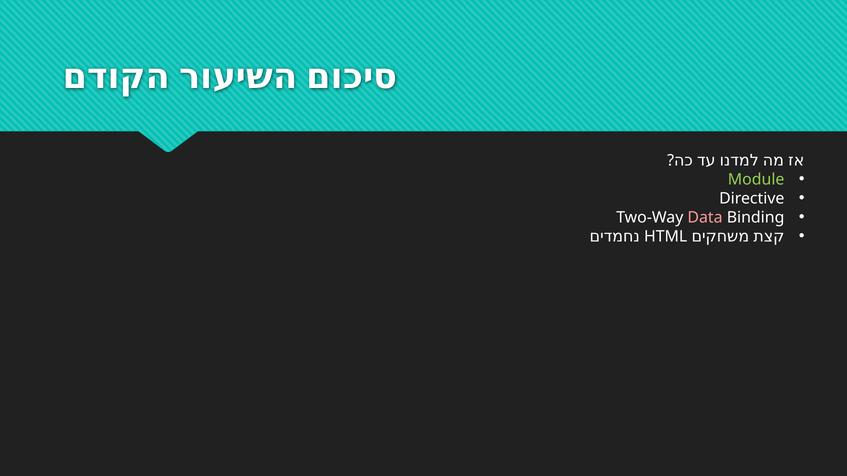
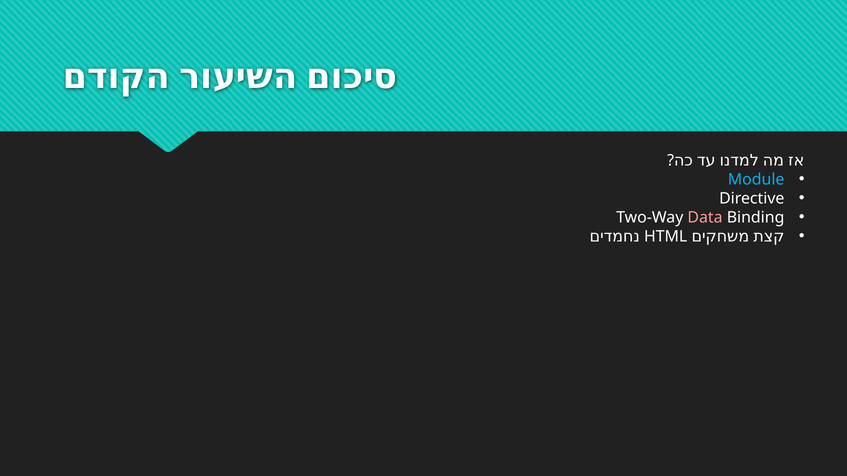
Module colour: light green -> light blue
